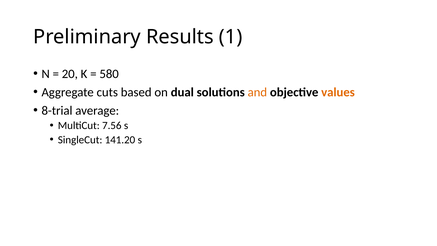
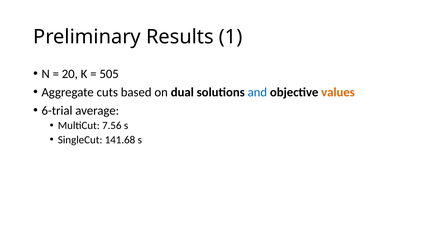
580: 580 -> 505
and colour: orange -> blue
8-trial: 8-trial -> 6-trial
141.20: 141.20 -> 141.68
